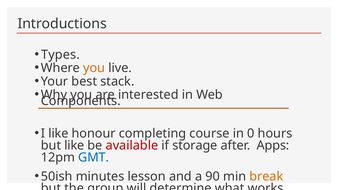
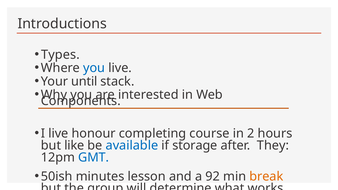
you at (94, 68) colour: orange -> blue
Your best: best -> until
I like: like -> live
0: 0 -> 2
available colour: red -> blue
Apps: Apps -> They
90: 90 -> 92
